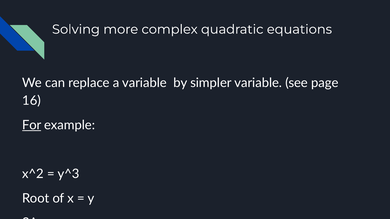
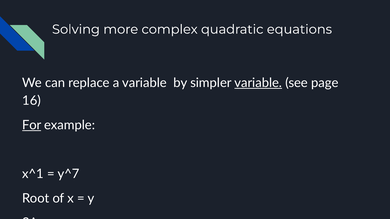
variable at (258, 83) underline: none -> present
x^2: x^2 -> x^1
y^3: y^3 -> y^7
